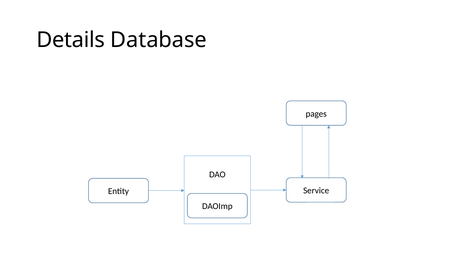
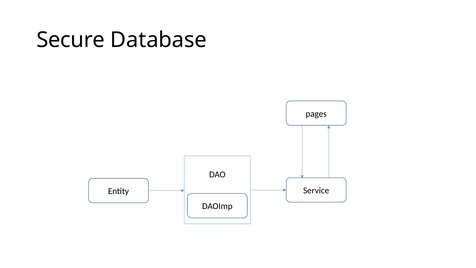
Details: Details -> Secure
